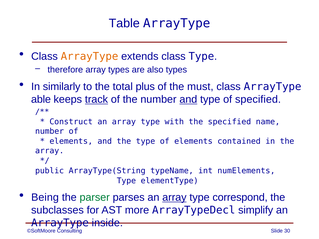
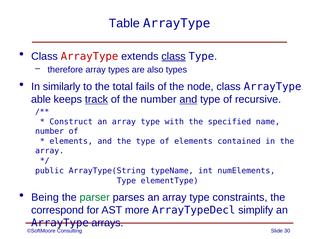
ArrayType at (90, 56) colour: orange -> red
class at (174, 56) underline: none -> present
plus: plus -> fails
must: must -> node
of specified: specified -> recursive
array at (174, 198) underline: present -> none
correspond: correspond -> constraints
subclasses: subclasses -> correspond
inside: inside -> arrays
